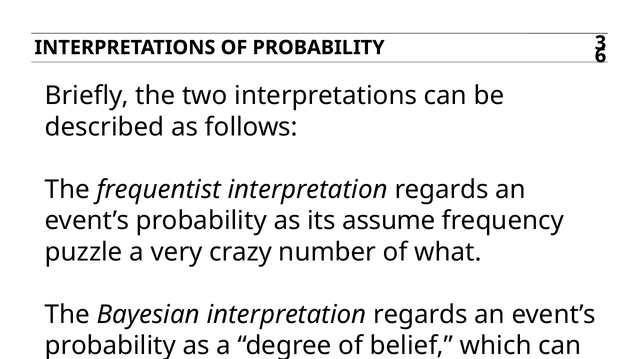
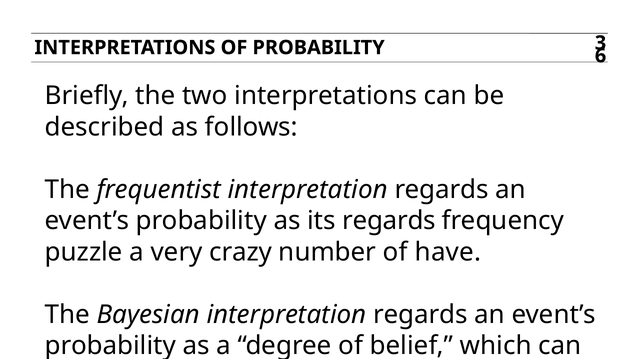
its assume: assume -> regards
of what: what -> have
